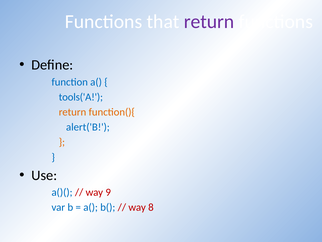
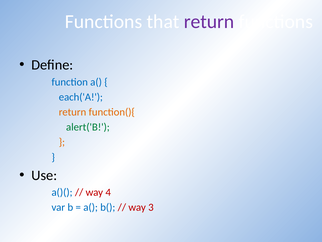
tools('A: tools('A -> each('A
alert('B colour: blue -> green
9: 9 -> 4
8: 8 -> 3
